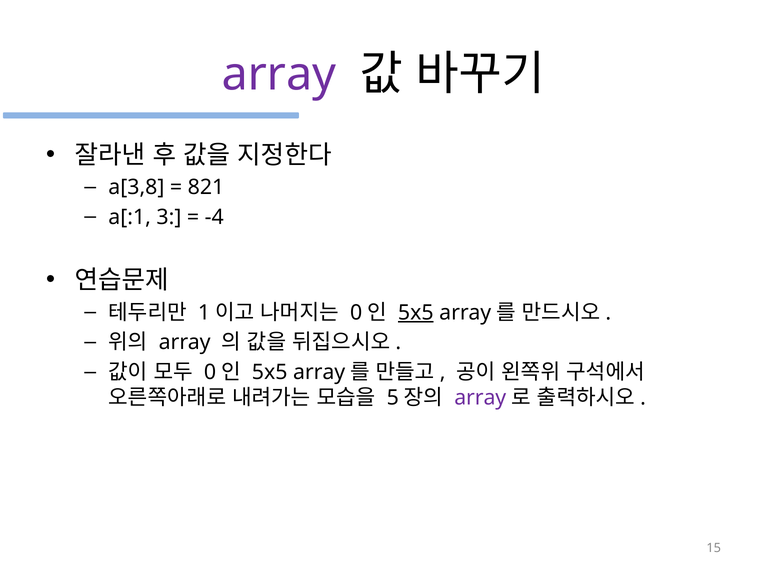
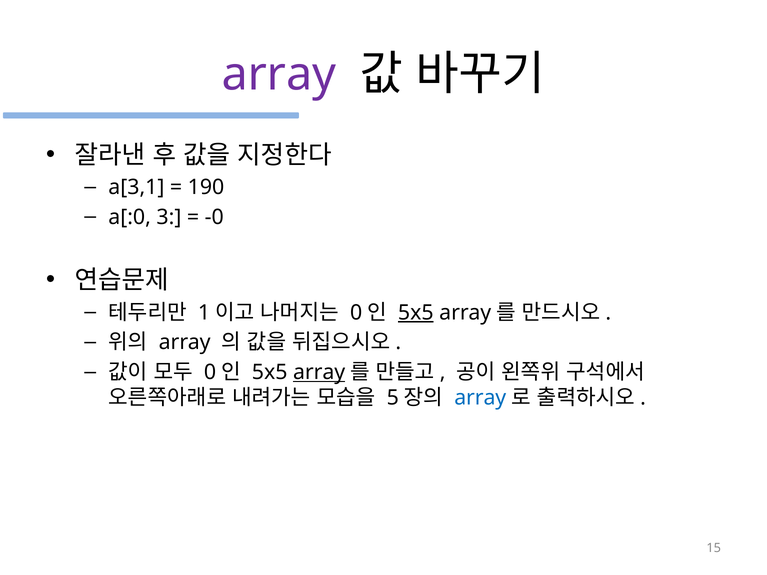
a[3,8: a[3,8 -> a[3,1
821: 821 -> 190
a[:1: a[:1 -> a[:0
-4: -4 -> -0
array at (319, 372) underline: none -> present
array at (480, 398) colour: purple -> blue
